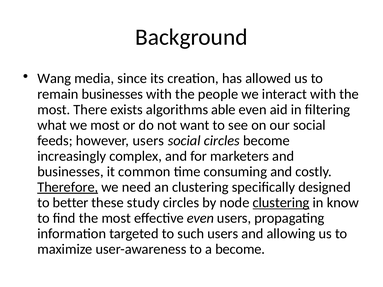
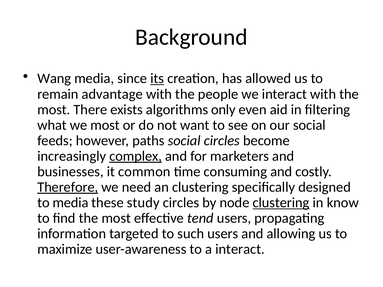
its underline: none -> present
remain businesses: businesses -> advantage
able: able -> only
however users: users -> paths
complex underline: none -> present
to better: better -> media
effective even: even -> tend
a become: become -> interact
